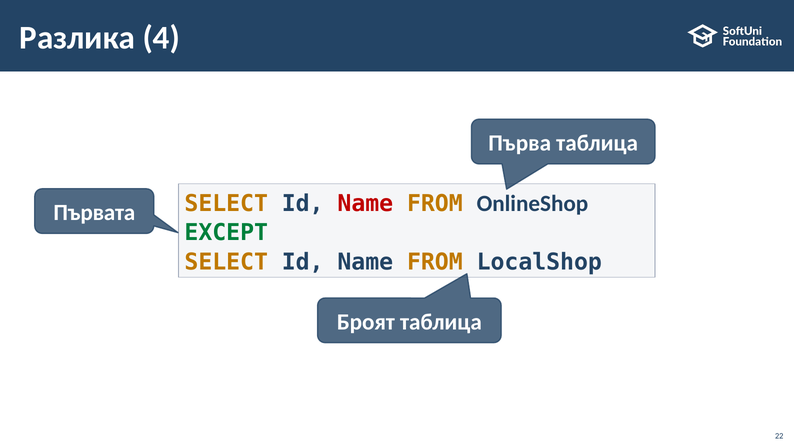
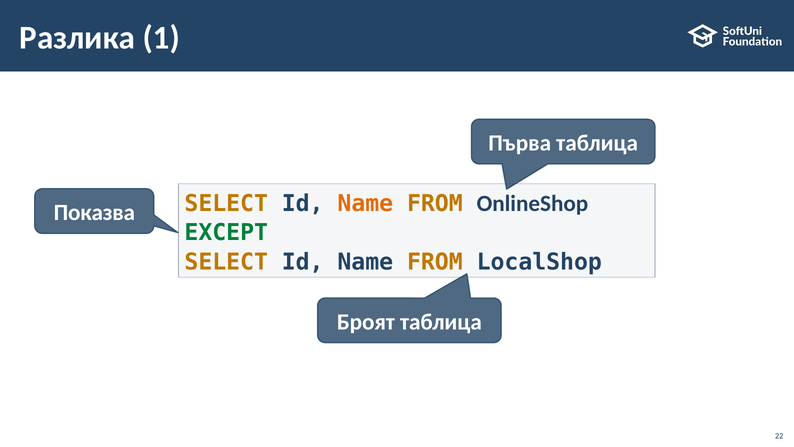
4: 4 -> 1
Name at (365, 203) colour: red -> orange
Първата: Първата -> Показва
